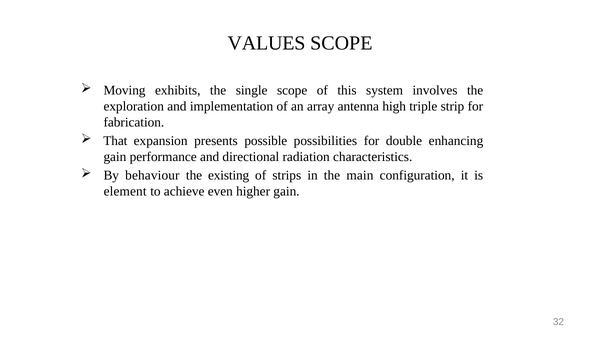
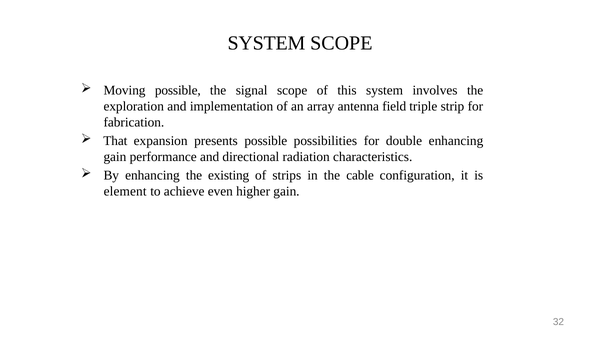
VALUES at (266, 43): VALUES -> SYSTEM
Moving exhibits: exhibits -> possible
single: single -> signal
high: high -> field
By behaviour: behaviour -> enhancing
main: main -> cable
